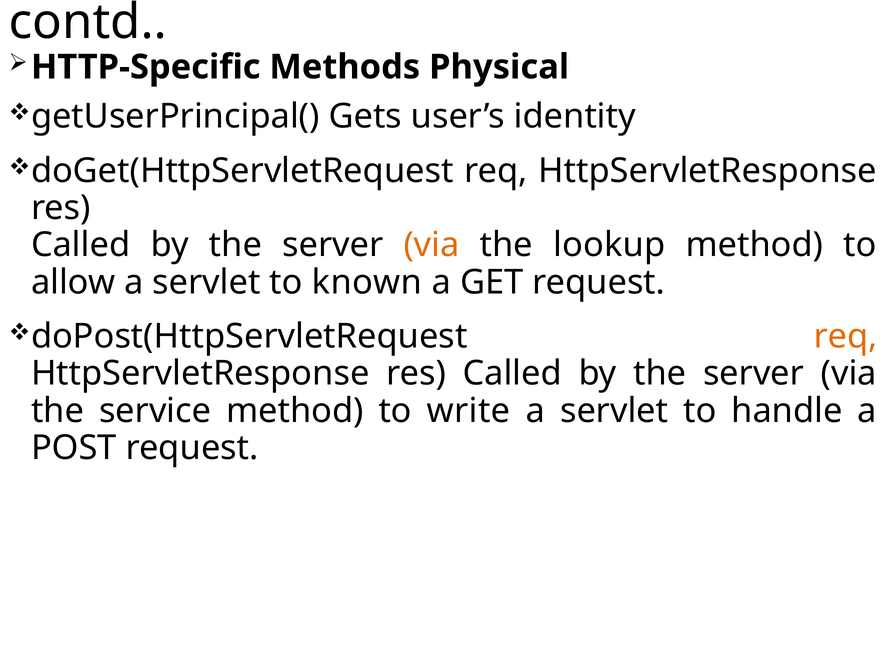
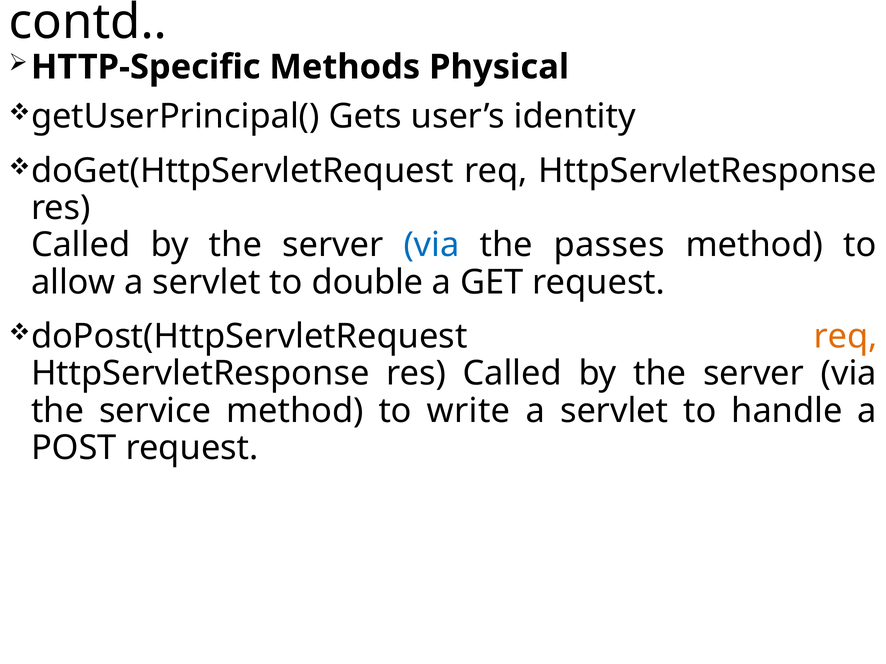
via at (432, 245) colour: orange -> blue
lookup: lookup -> passes
known: known -> double
